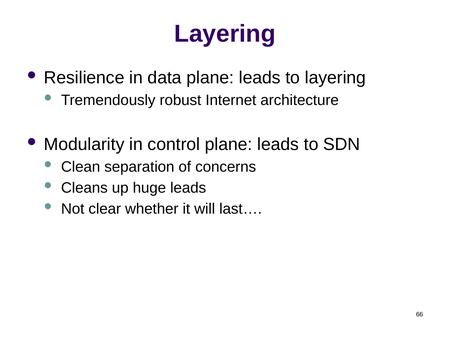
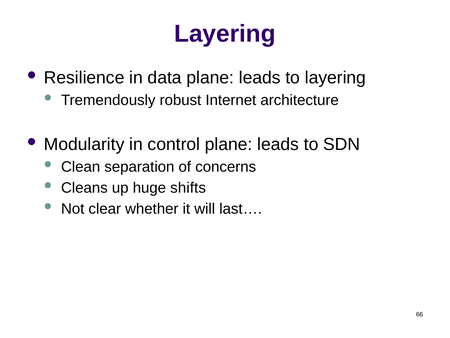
huge leads: leads -> shifts
